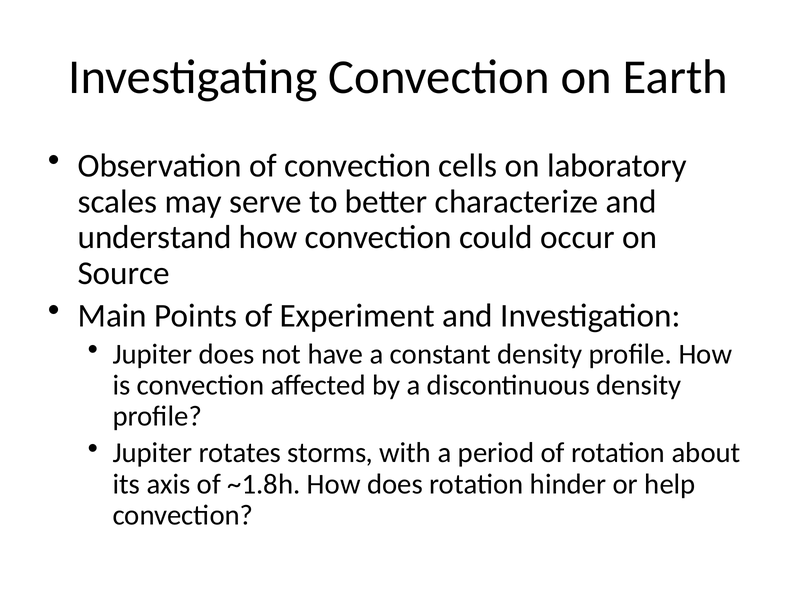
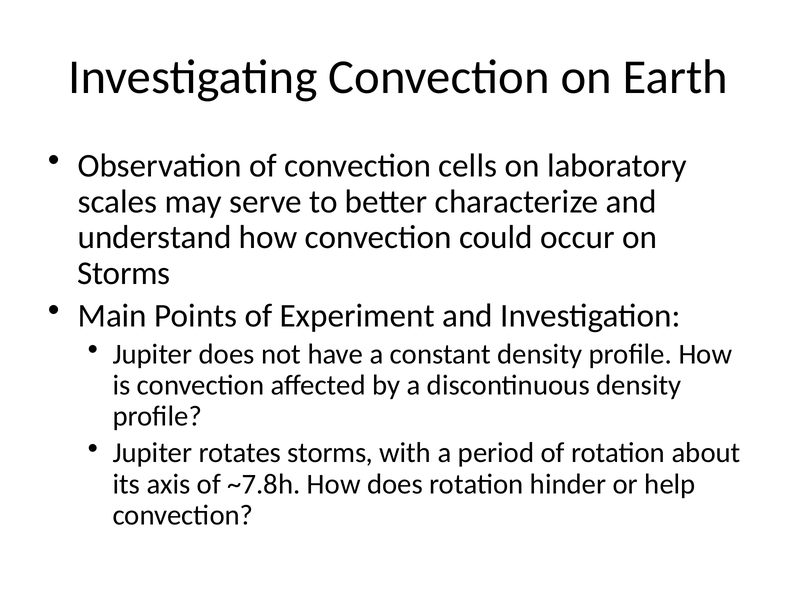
Source at (124, 273): Source -> Storms
~1.8h: ~1.8h -> ~7.8h
